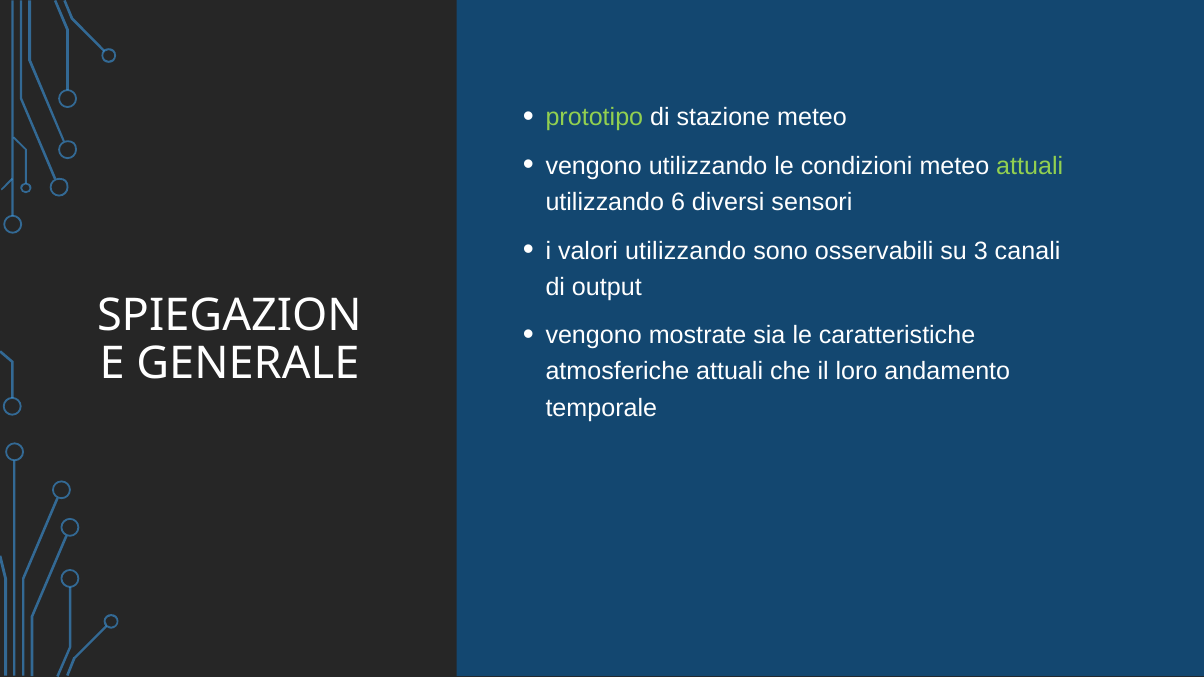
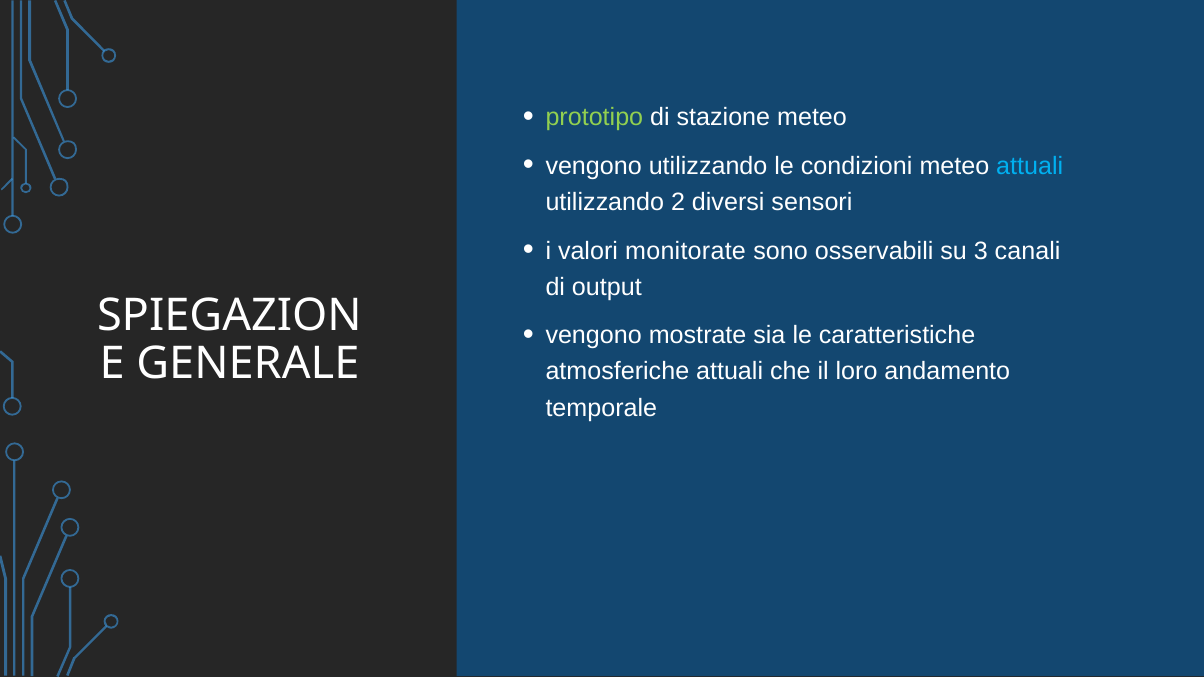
attuali at (1030, 166) colour: light green -> light blue
6: 6 -> 2
valori utilizzando: utilizzando -> monitorate
